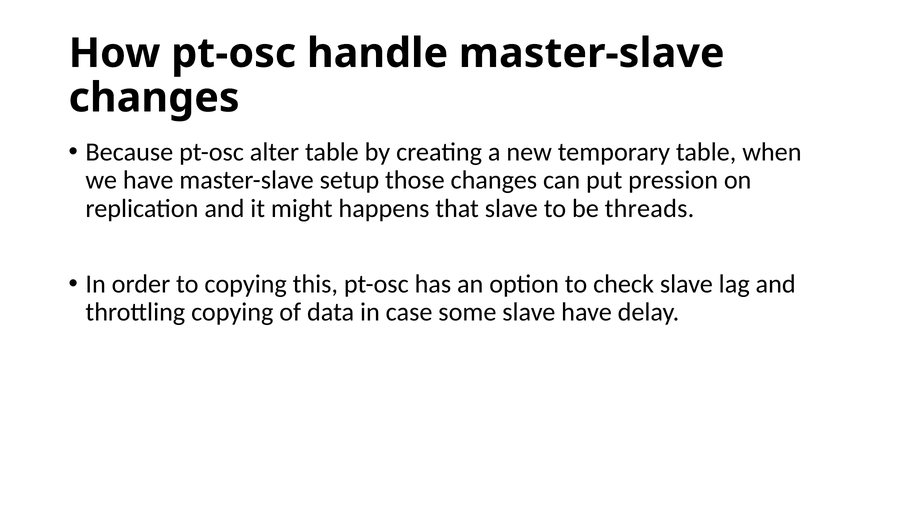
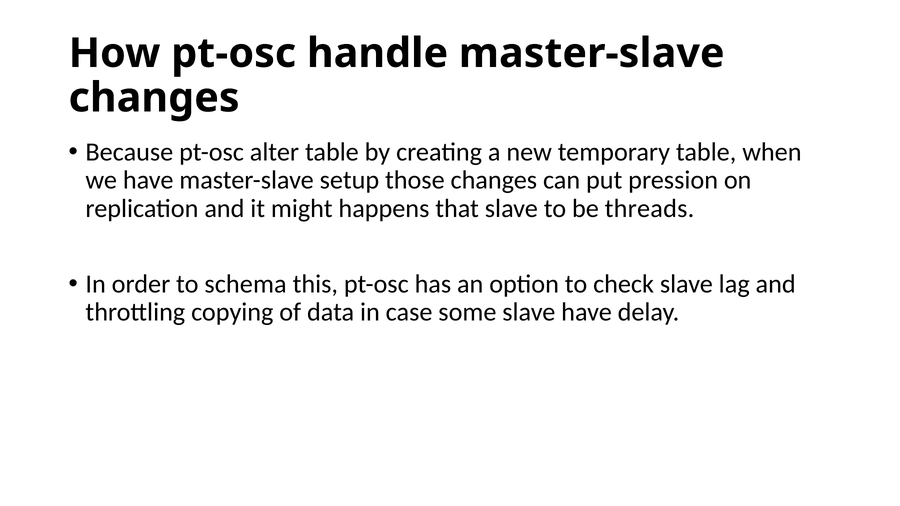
to copying: copying -> schema
